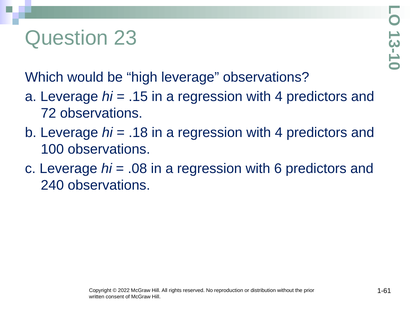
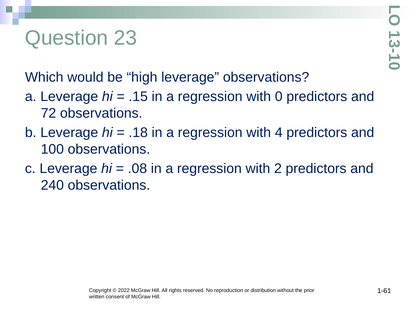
4 at (279, 97): 4 -> 0
6: 6 -> 2
